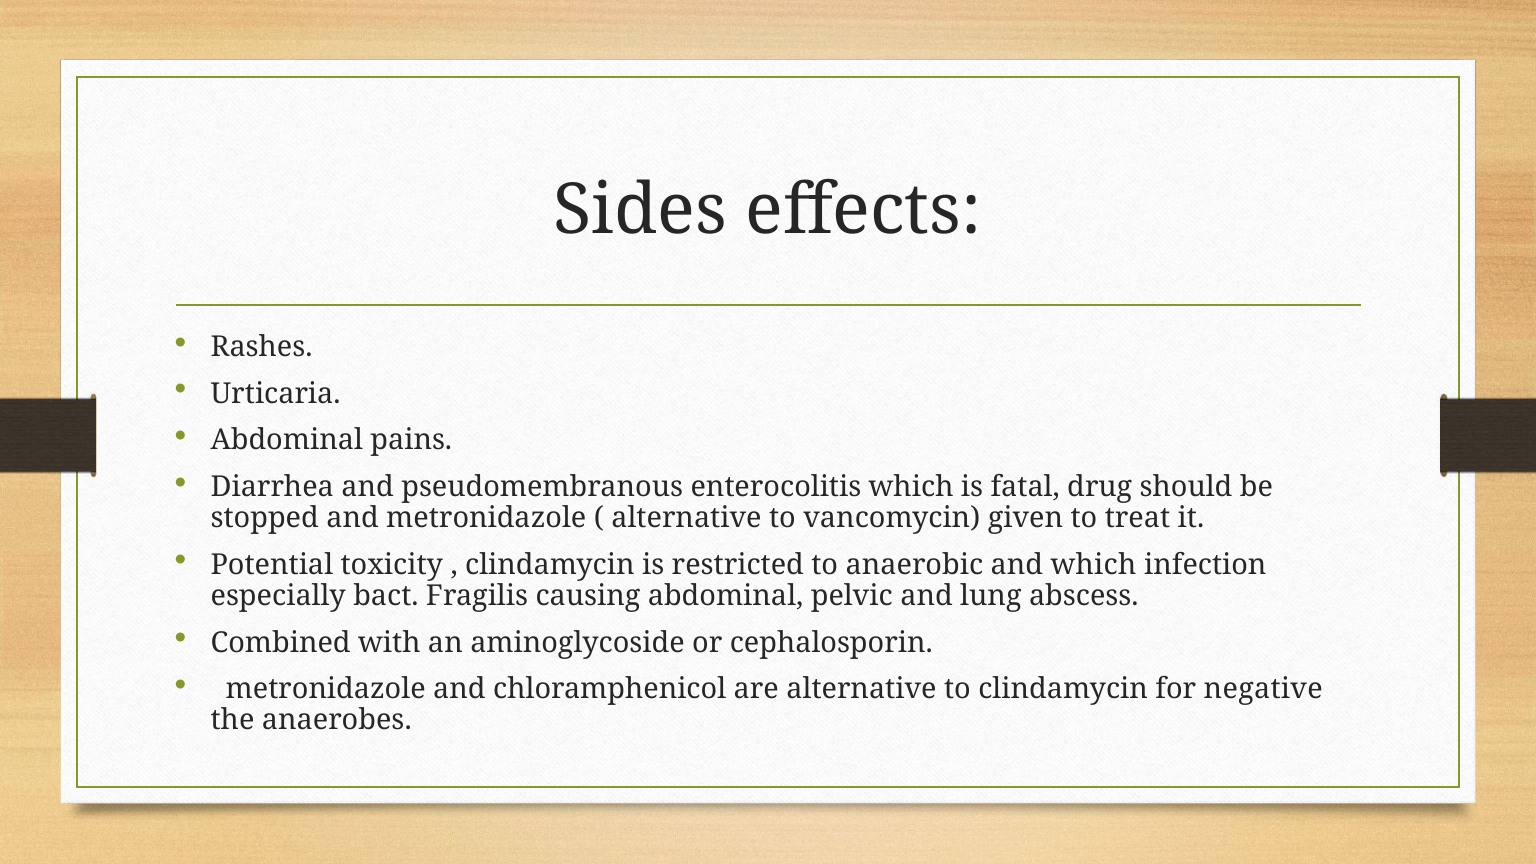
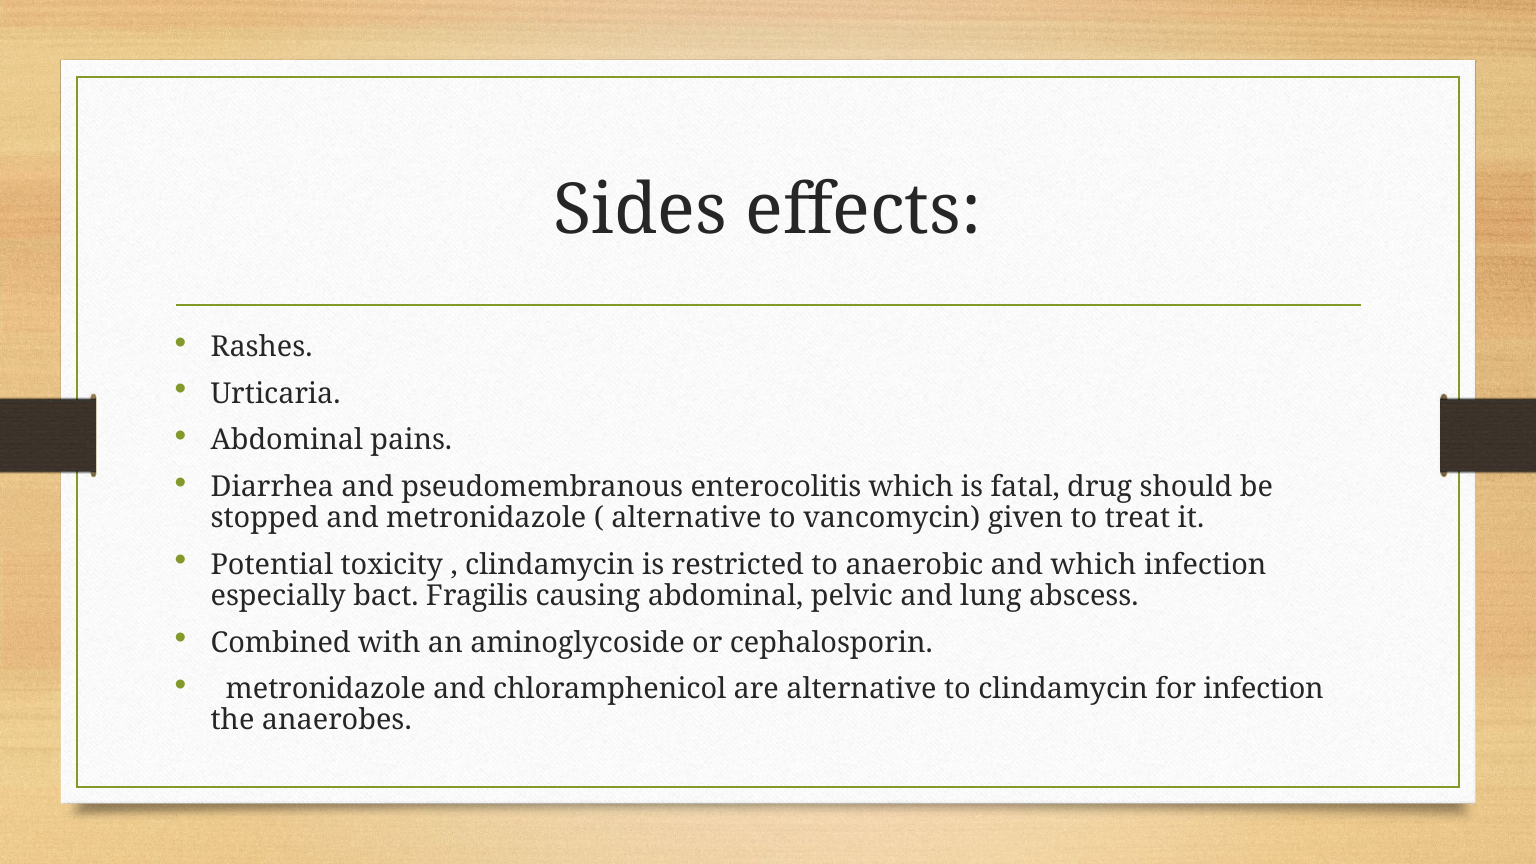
for negative: negative -> infection
